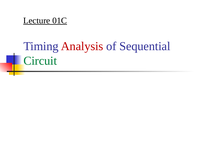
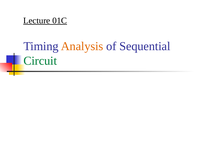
Analysis colour: red -> orange
